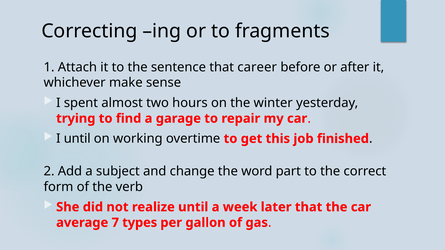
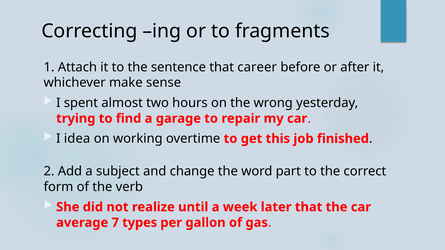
winter: winter -> wrong
I until: until -> idea
